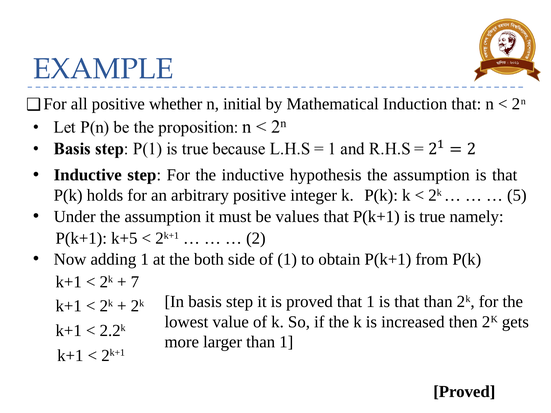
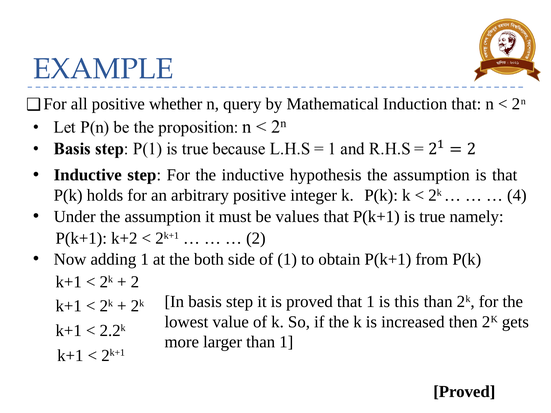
initial: initial -> query
5: 5 -> 4
k+5: k+5 -> k+2
7 at (135, 282): 7 -> 2
1 is that: that -> this
